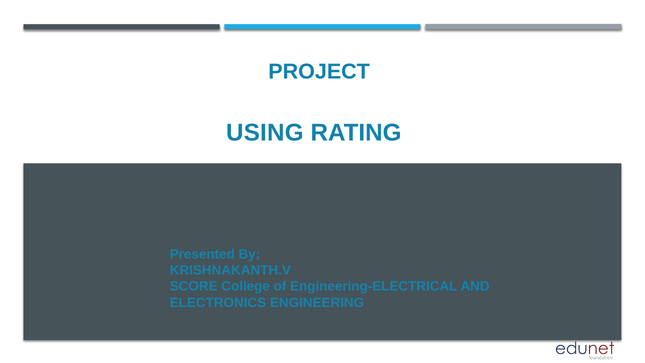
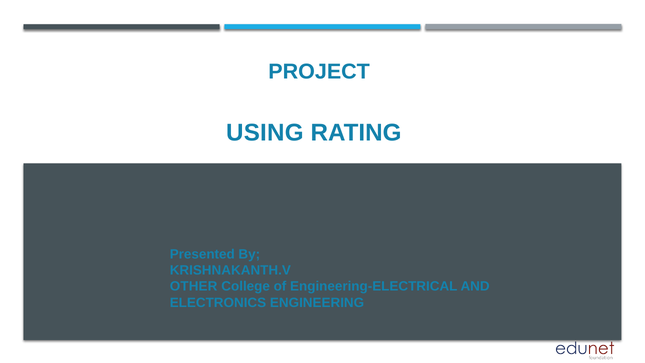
SCORE: SCORE -> OTHER
